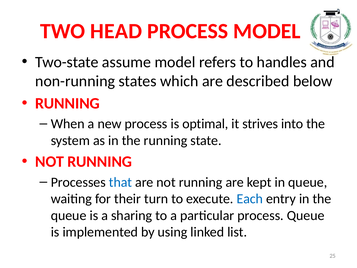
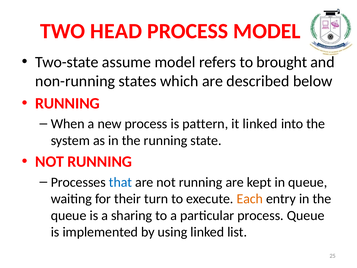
handles: handles -> brought
optimal: optimal -> pattern
it strives: strives -> linked
Each colour: blue -> orange
